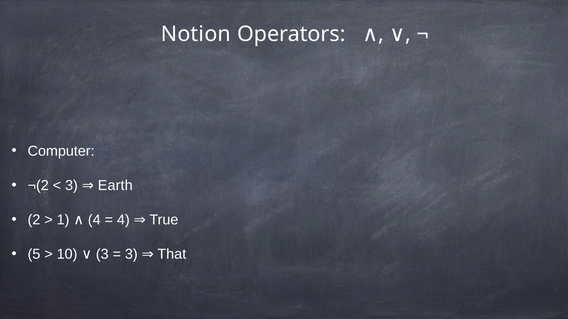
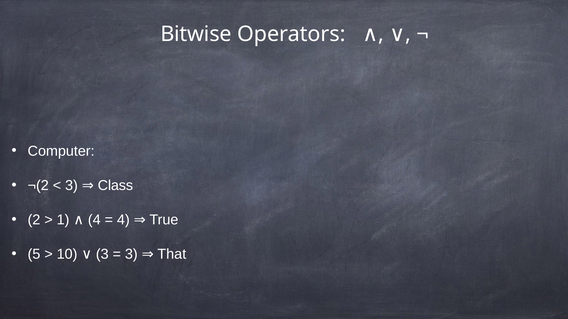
Notion: Notion -> Bitwise
Earth: Earth -> Class
